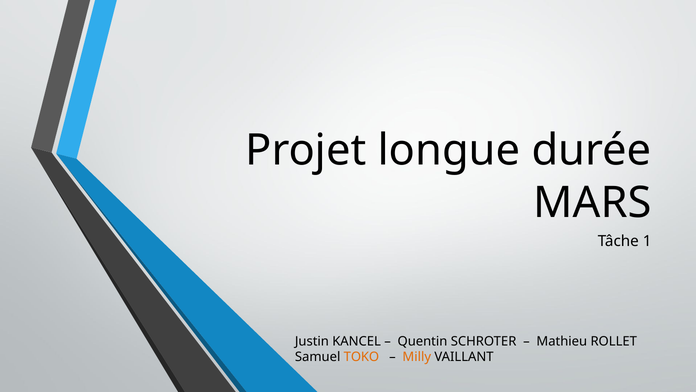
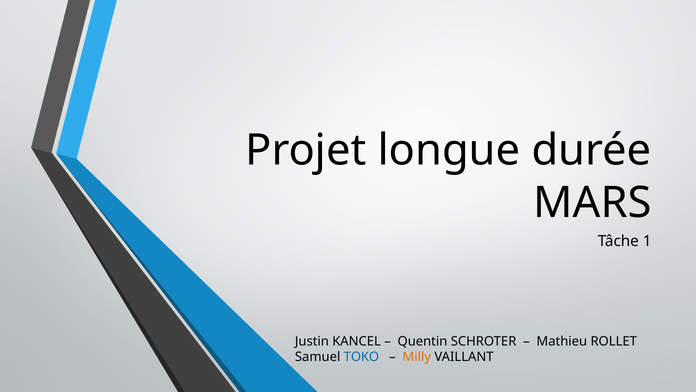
TOKO colour: orange -> blue
